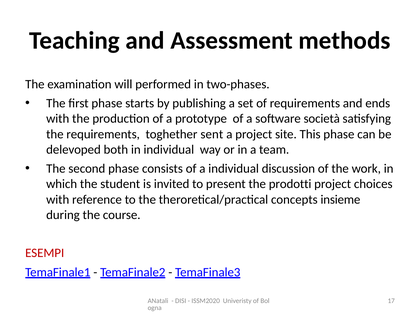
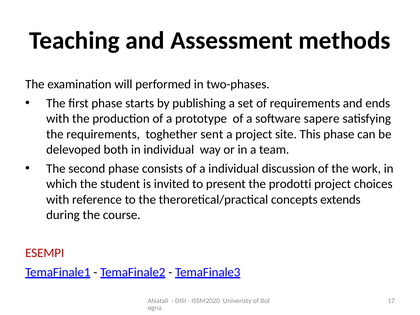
società: società -> sapere
insieme: insieme -> extends
